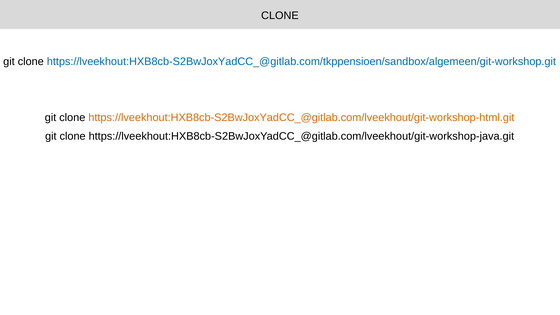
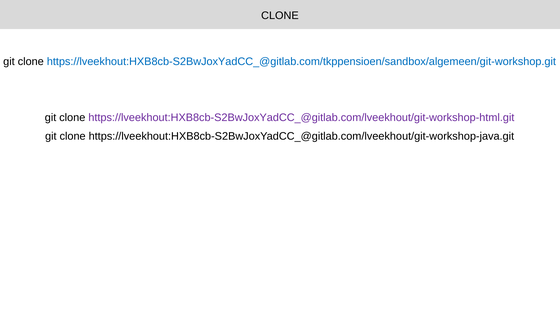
https://lveekhout:HXB8cb-S2BwJoxYadCC_@gitlab.com/lveekhout/git-workshop-html.git colour: orange -> purple
